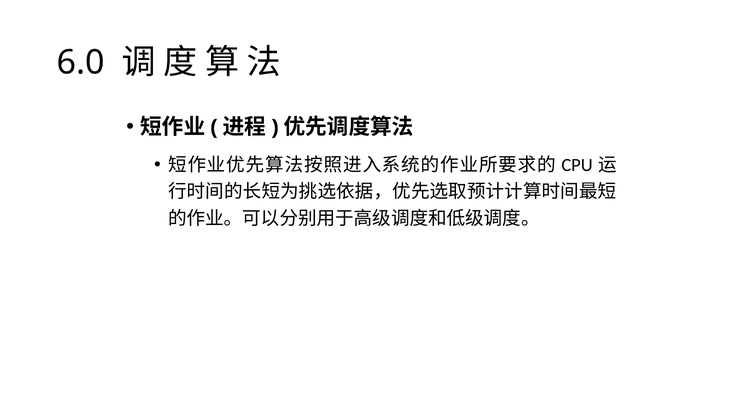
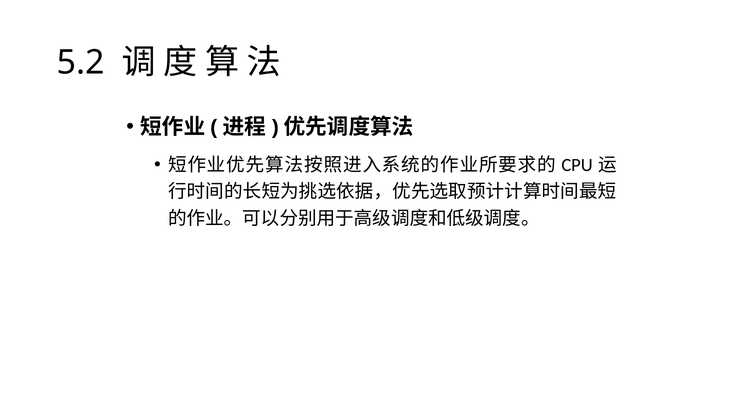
6.0: 6.0 -> 5.2
